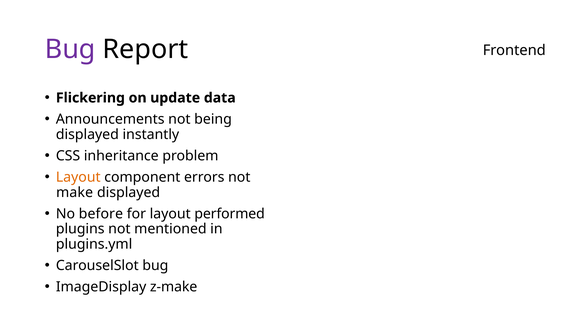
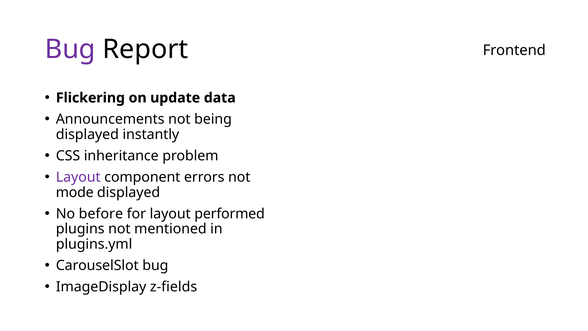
Layout at (78, 177) colour: orange -> purple
make: make -> mode
z-make: z-make -> z-fields
